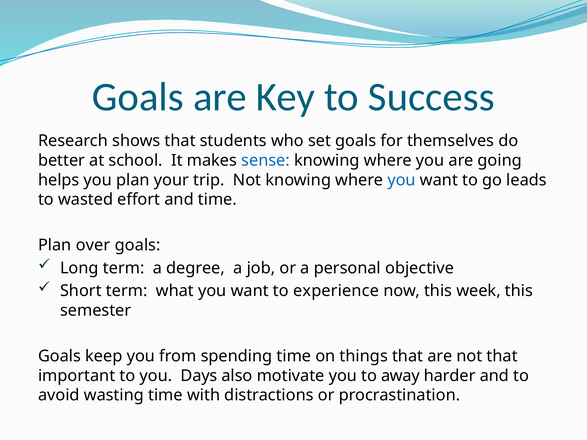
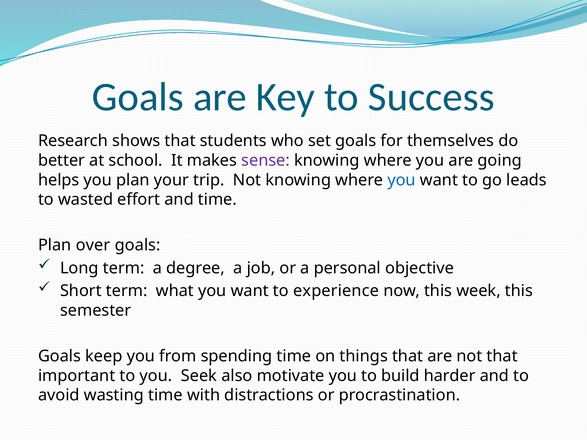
sense colour: blue -> purple
Days: Days -> Seek
away: away -> build
